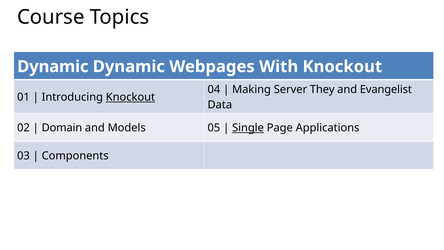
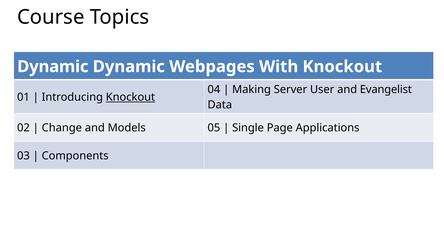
They: They -> User
Domain: Domain -> Change
Single underline: present -> none
